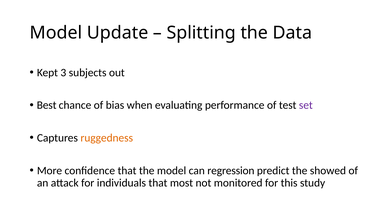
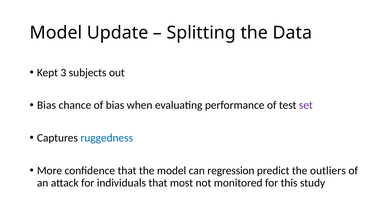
Best at (47, 105): Best -> Bias
ruggedness colour: orange -> blue
showed: showed -> outliers
